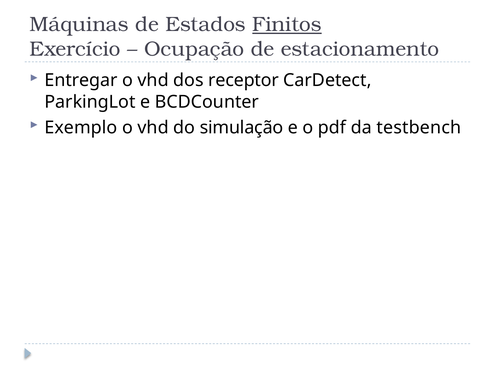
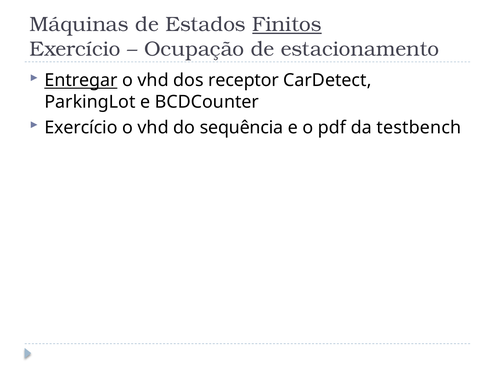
Entregar underline: none -> present
Exemplo at (81, 128): Exemplo -> Exercício
simulação: simulação -> sequência
